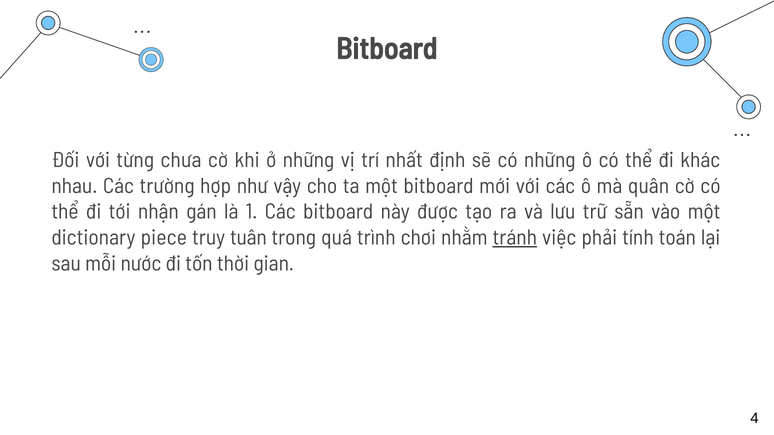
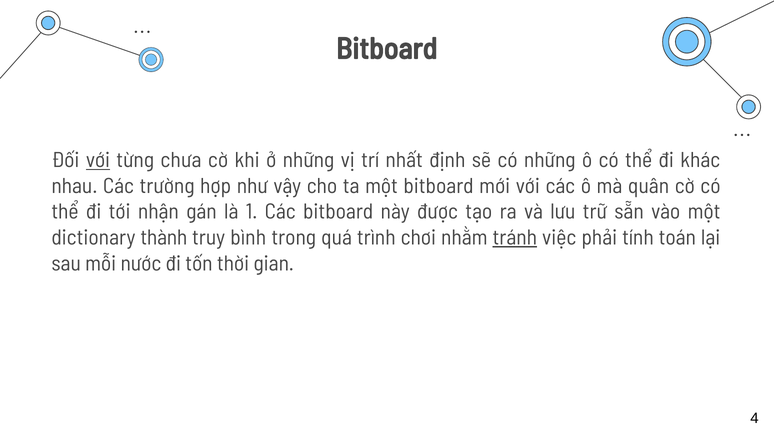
với at (98, 160) underline: none -> present
piece: piece -> thành
tuân: tuân -> bình
